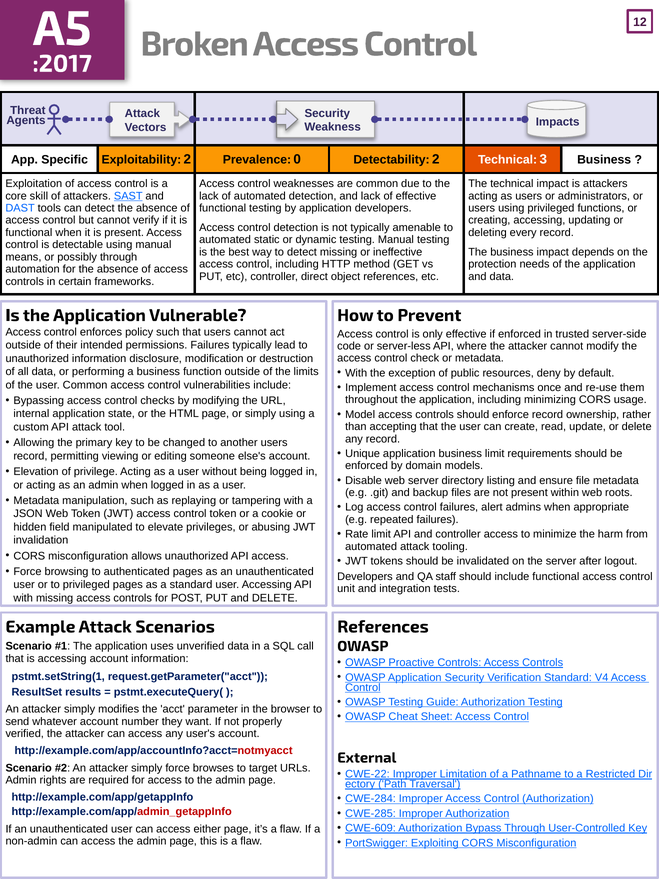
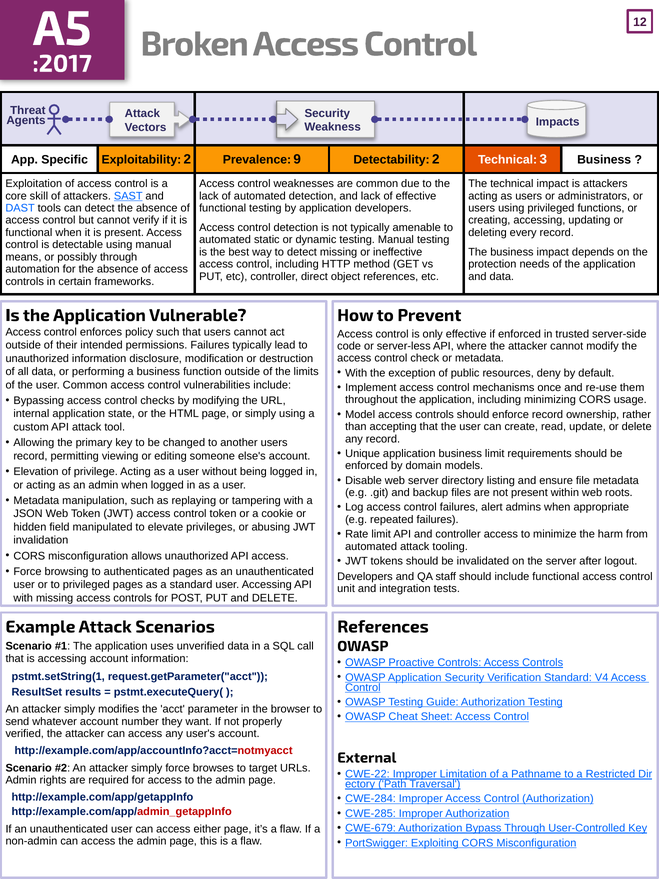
0: 0 -> 9
CWE-609: CWE-609 -> CWE-679
